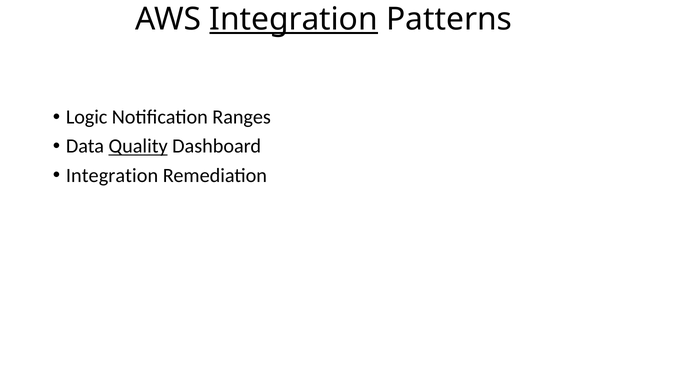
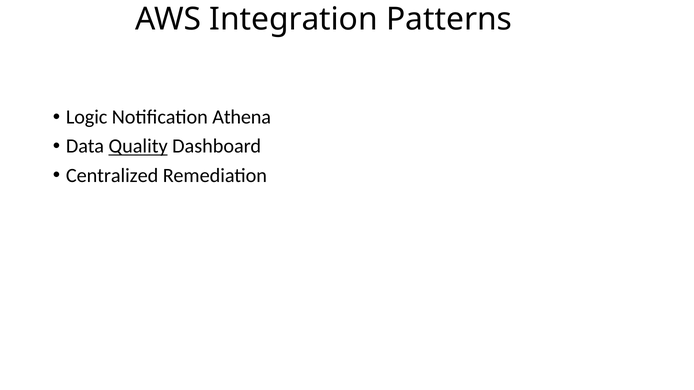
Integration at (294, 19) underline: present -> none
Ranges: Ranges -> Athena
Integration at (112, 176): Integration -> Centralized
